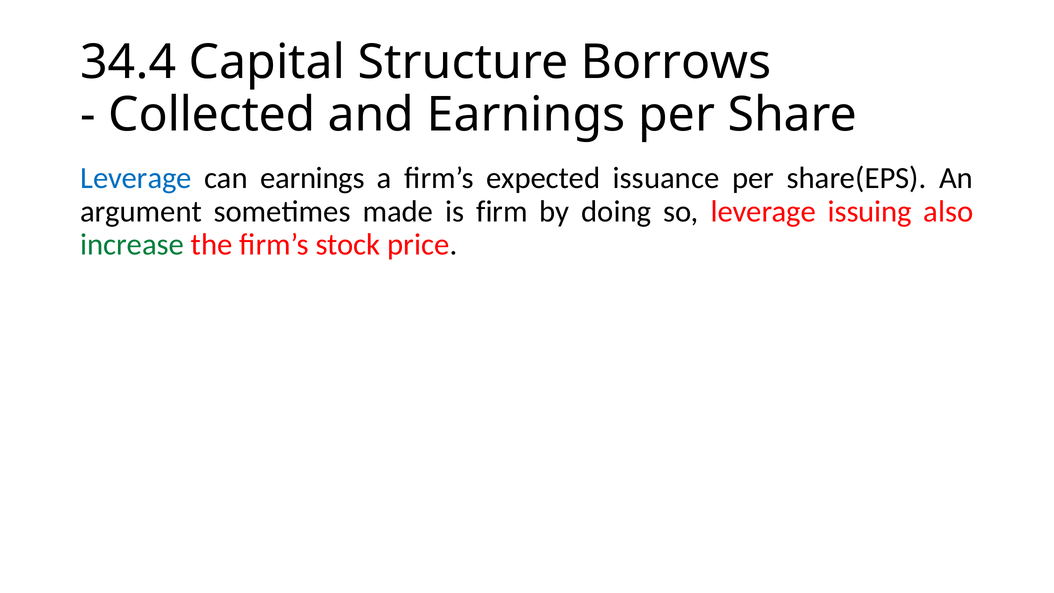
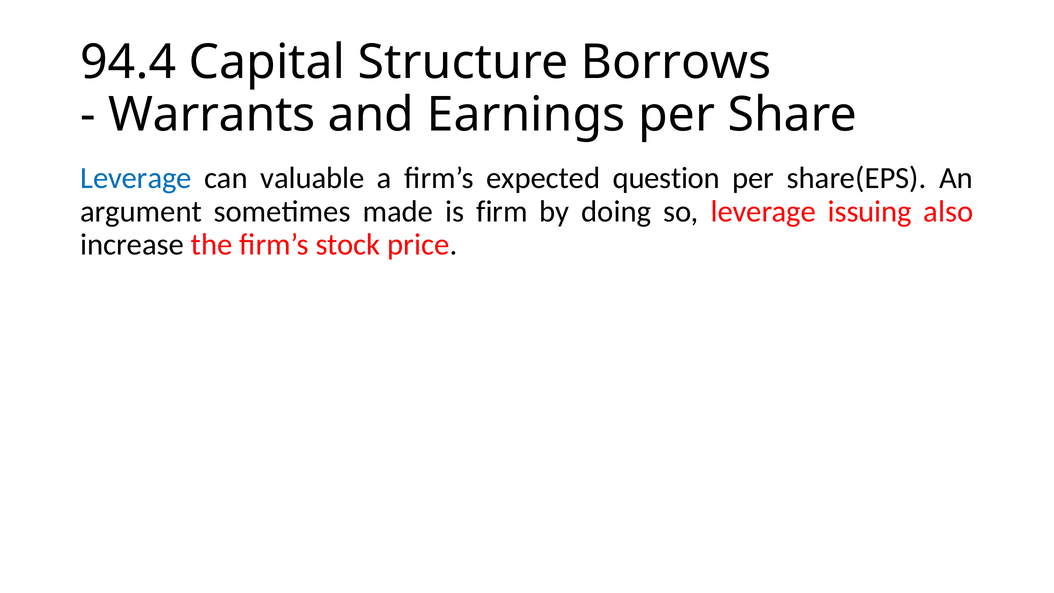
34.4: 34.4 -> 94.4
Collected: Collected -> Warrants
can earnings: earnings -> valuable
issuance: issuance -> question
increase colour: green -> black
